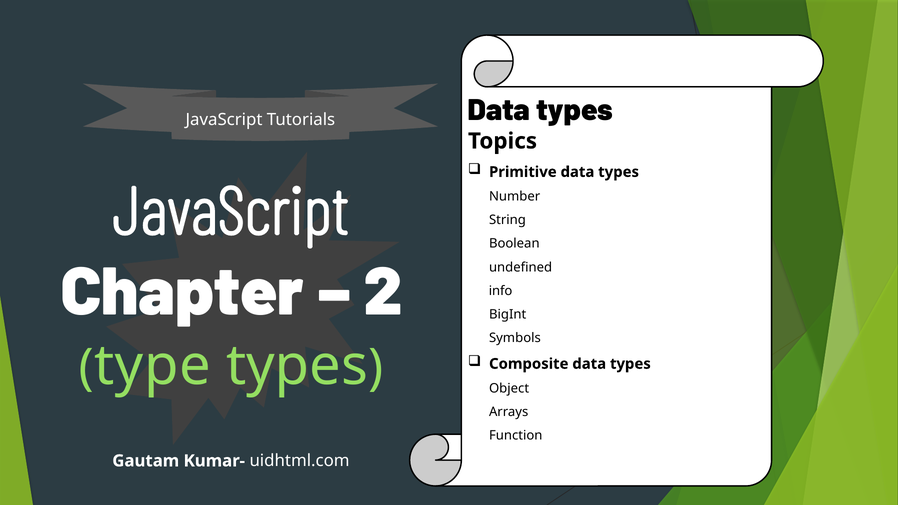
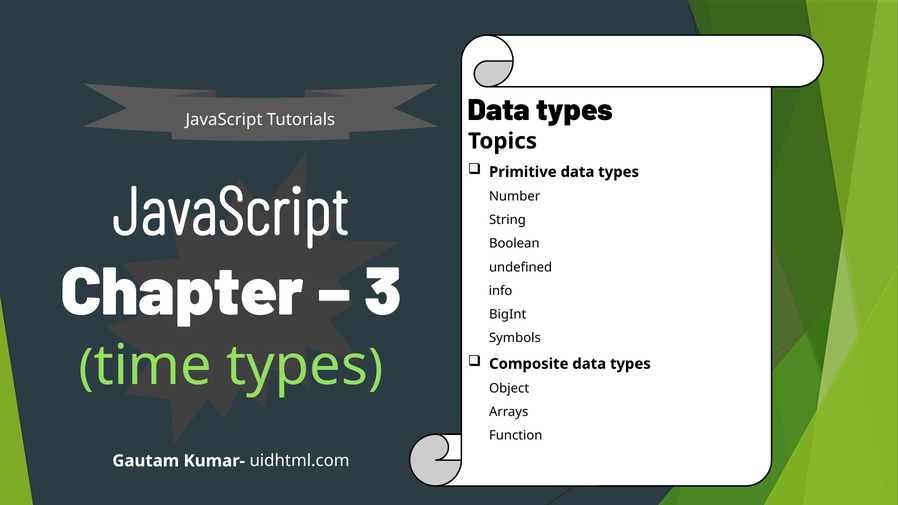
2: 2 -> 3
type: type -> time
